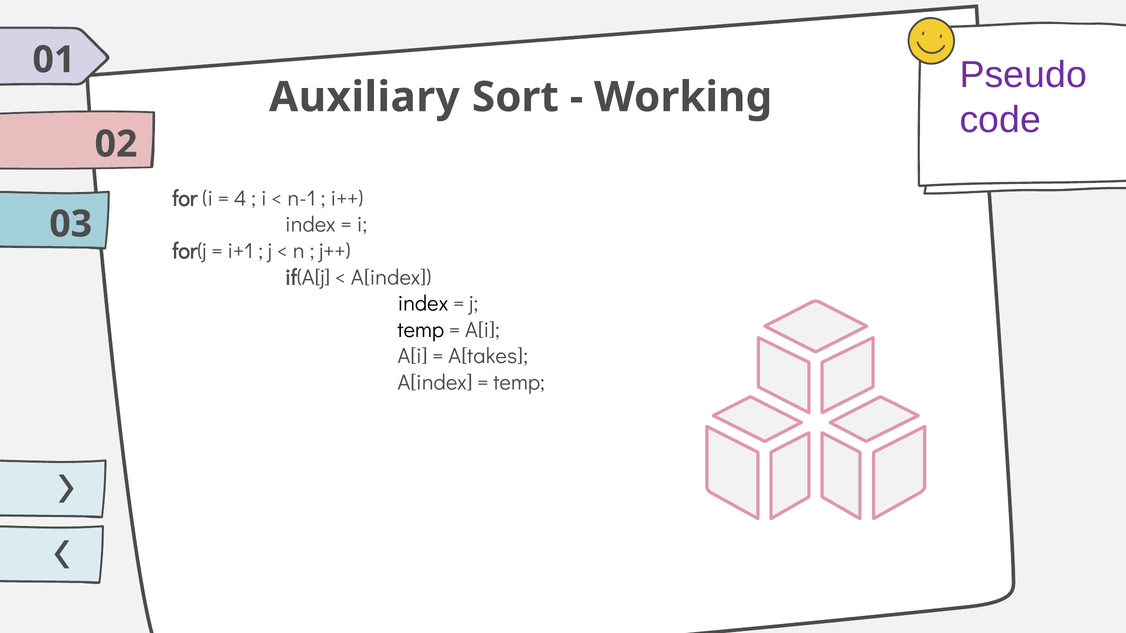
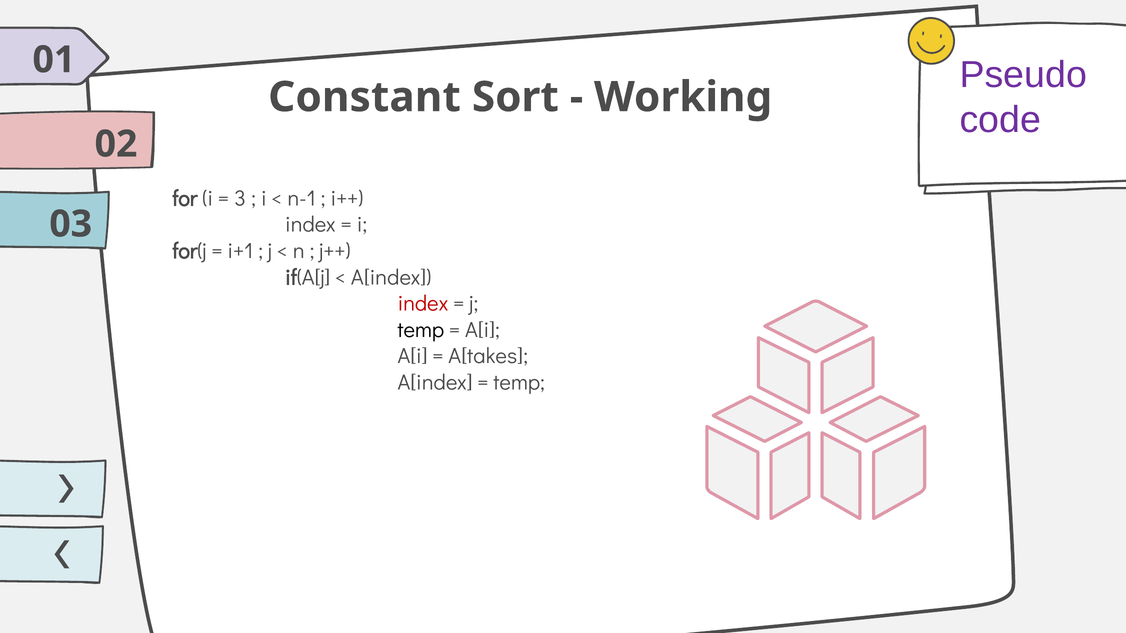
Auxiliary: Auxiliary -> Constant
4: 4 -> 3
index at (423, 304) colour: black -> red
